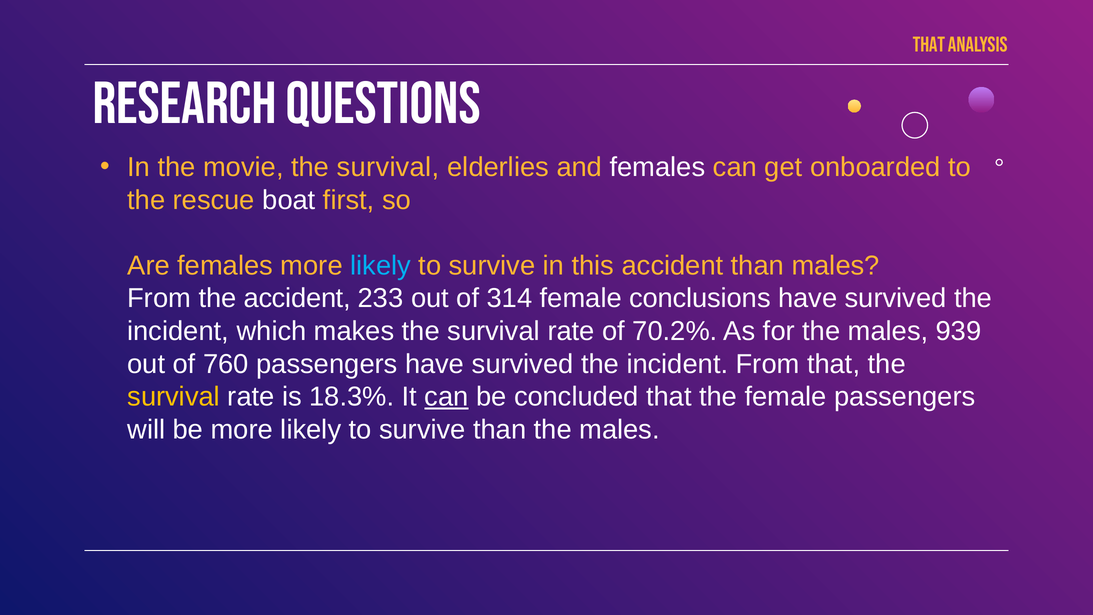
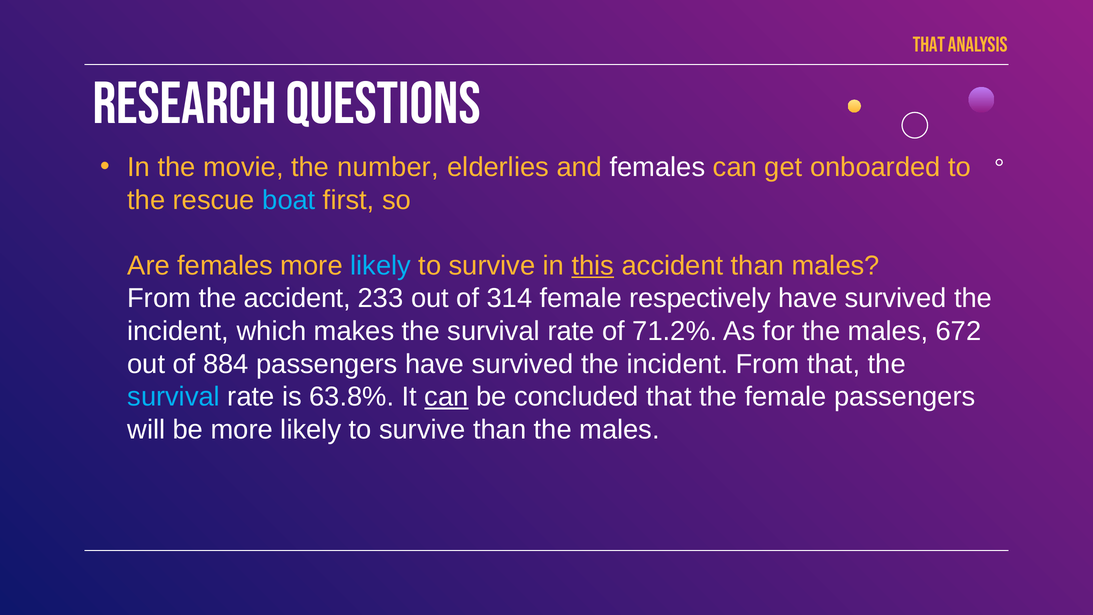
movie the survival: survival -> number
boat colour: white -> light blue
this underline: none -> present
conclusions: conclusions -> respectively
70.2%: 70.2% -> 71.2%
939: 939 -> 672
760: 760 -> 884
survival at (174, 397) colour: yellow -> light blue
18.3%: 18.3% -> 63.8%
